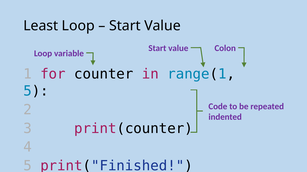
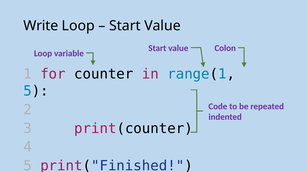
Least: Least -> Write
